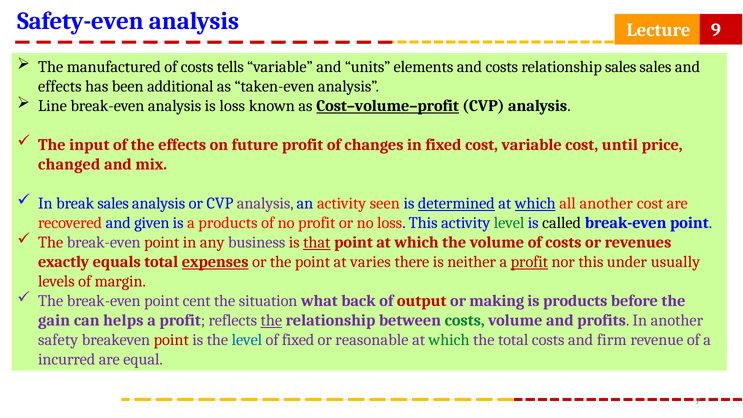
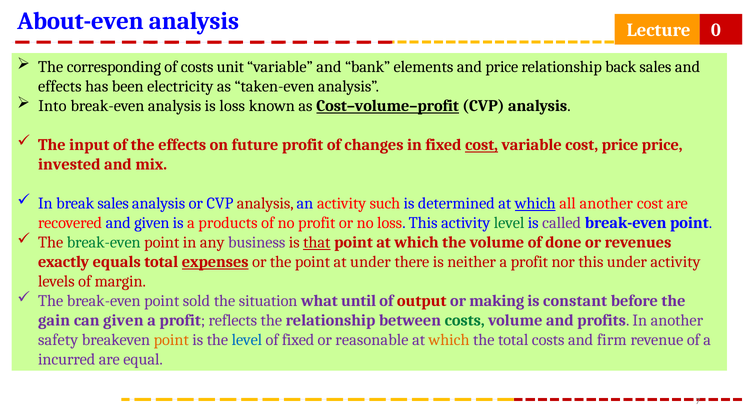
Safety-even: Safety-even -> About-even
9: 9 -> 0
manufactured: manufactured -> corresponding
tells: tells -> unit
units: units -> bank
and costs: costs -> price
relationship sales: sales -> back
additional: additional -> electricity
Line: Line -> Into
cost at (482, 145) underline: none -> present
cost until: until -> price
changed: changed -> invested
analysis at (265, 203) colour: purple -> red
seen: seen -> such
determined underline: present -> none
called colour: black -> purple
break-even at (104, 242) colour: purple -> green
volume of costs: costs -> done
at varies: varies -> under
profit at (529, 262) underline: present -> none
under usually: usually -> activity
cent: cent -> sold
back: back -> until
is products: products -> constant
can helps: helps -> given
the at (271, 320) underline: present -> none
point at (171, 340) colour: red -> orange
which at (449, 340) colour: green -> orange
